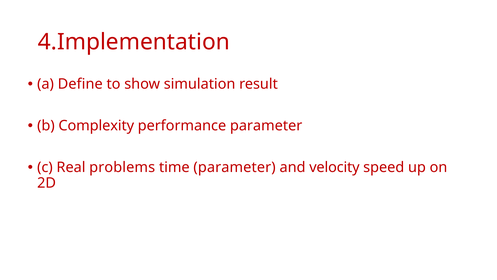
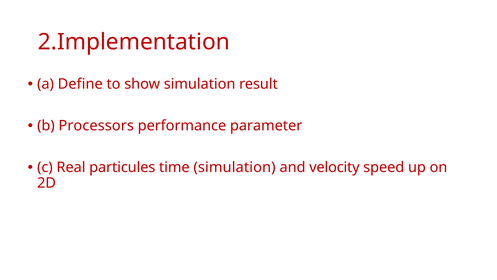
4.Implementation: 4.Implementation -> 2.Implementation
Complexity: Complexity -> Processors
problems: problems -> particules
time parameter: parameter -> simulation
